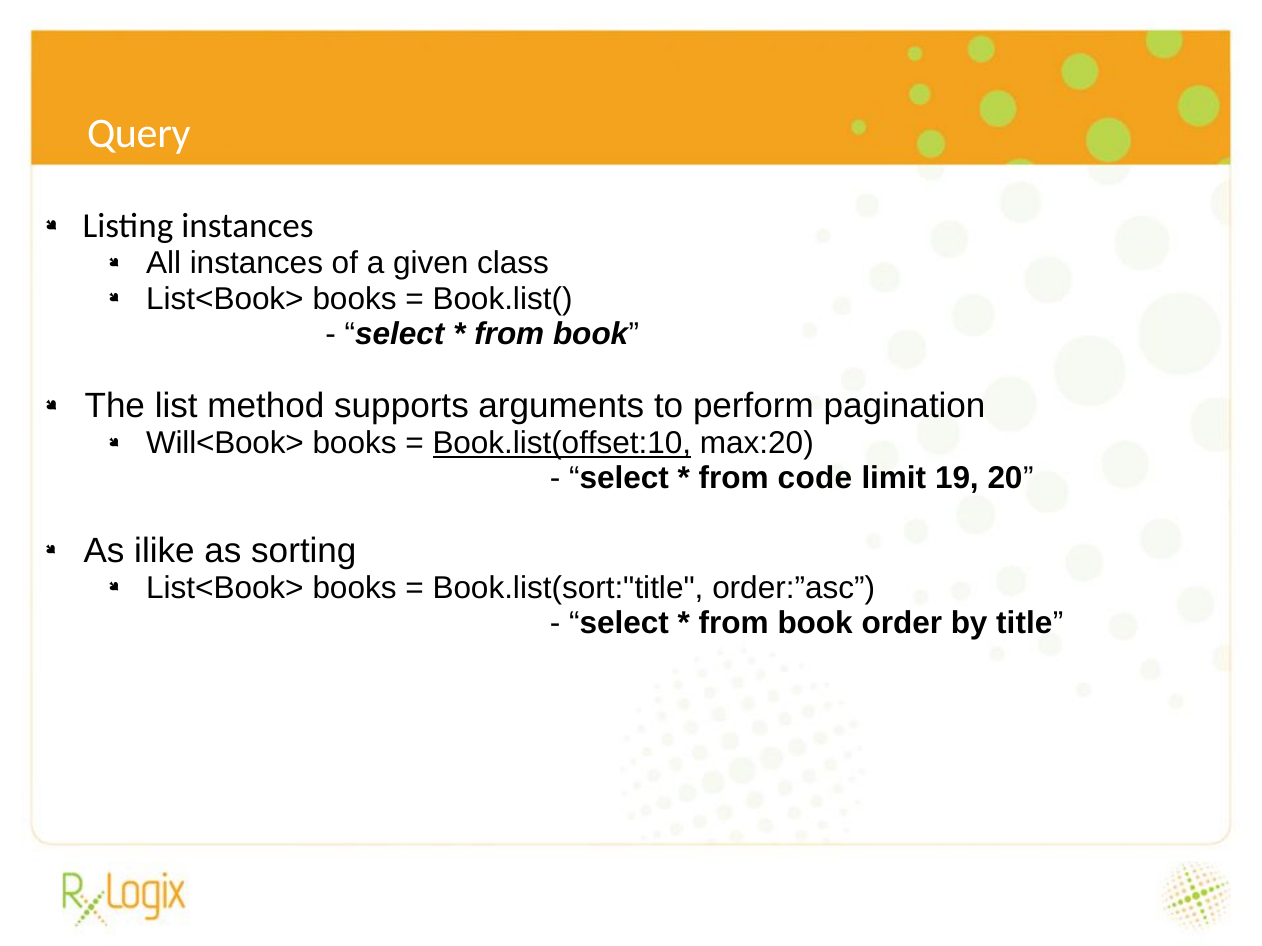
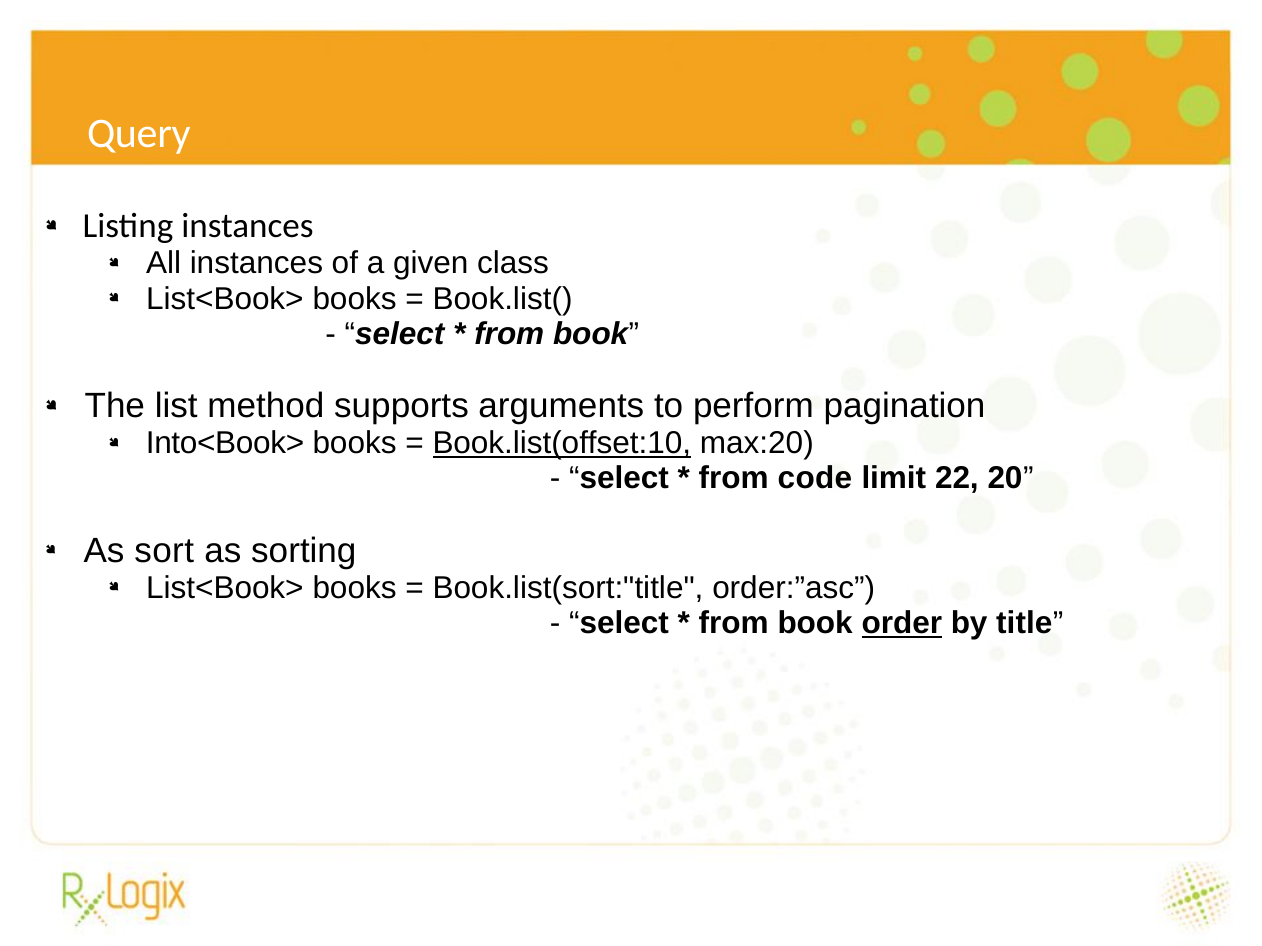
Will<Book>: Will<Book> -> Into<Book>
19: 19 -> 22
ilike: ilike -> sort
order underline: none -> present
